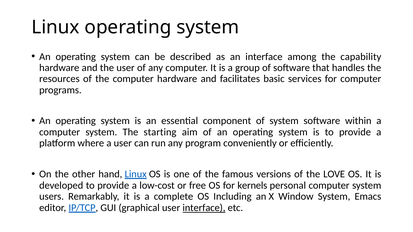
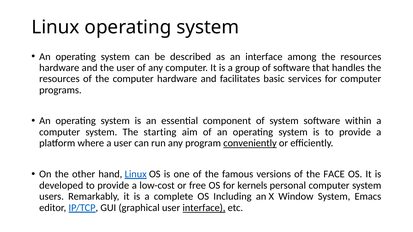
among the capability: capability -> resources
conveniently underline: none -> present
LOVE: LOVE -> FACE
